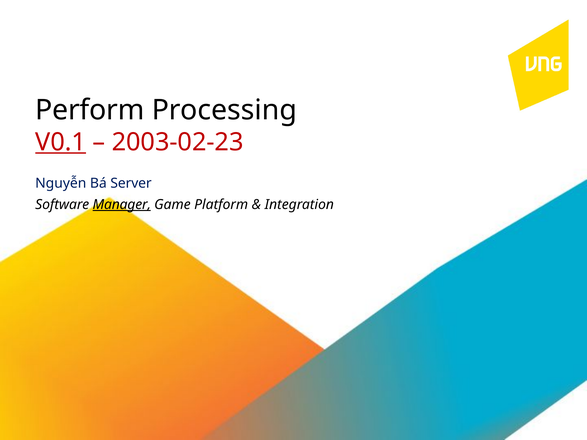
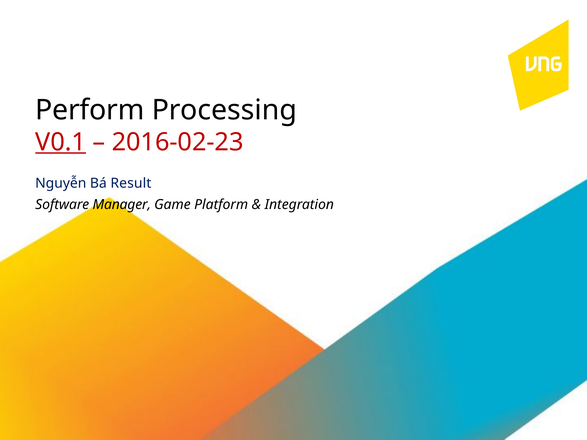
2003-02-23: 2003-02-23 -> 2016-02-23
Server: Server -> Result
Manager underline: present -> none
